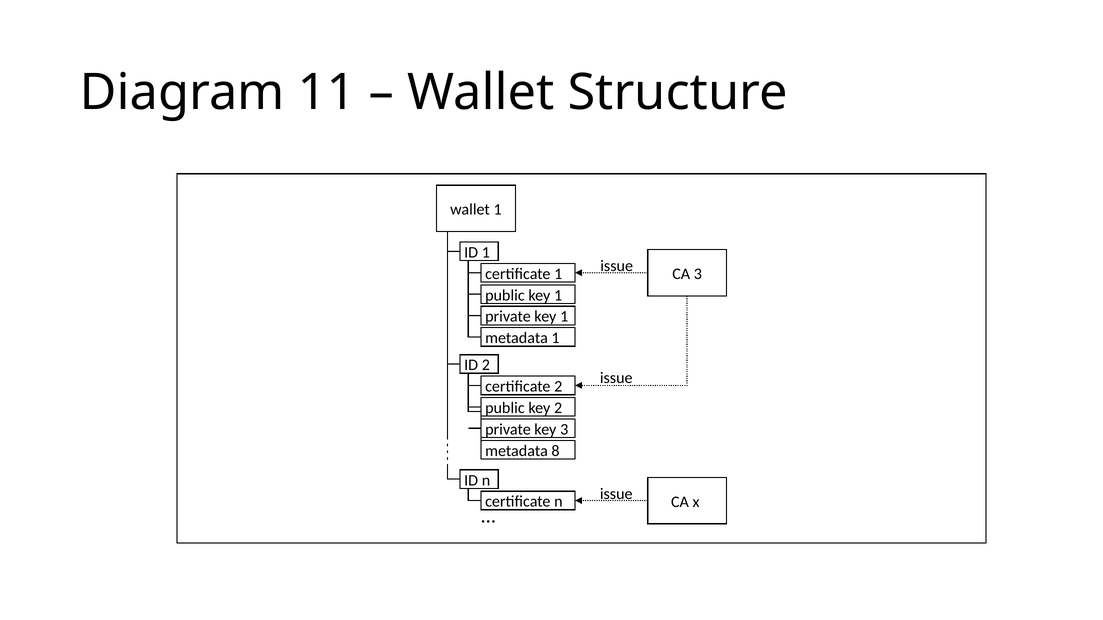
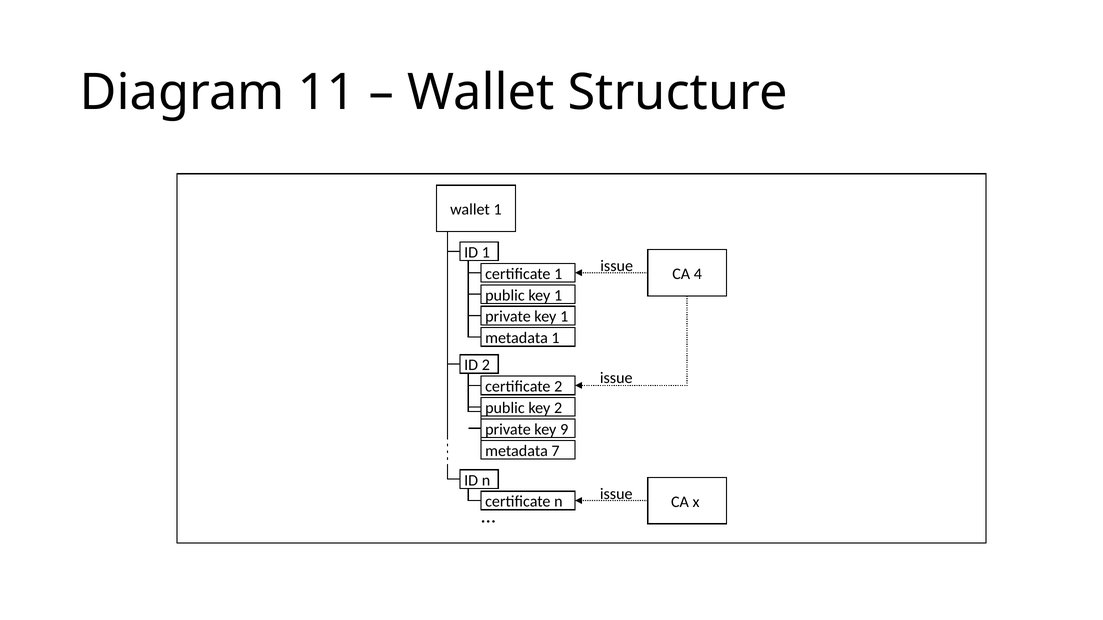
CA 3: 3 -> 4
key 3: 3 -> 9
8: 8 -> 7
